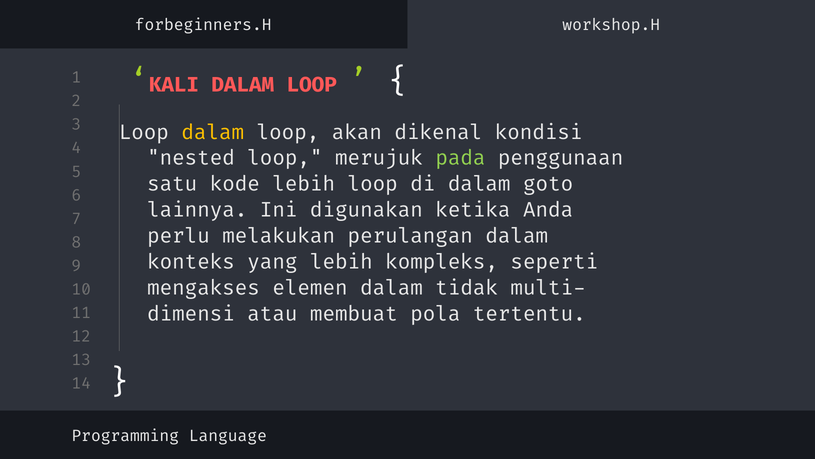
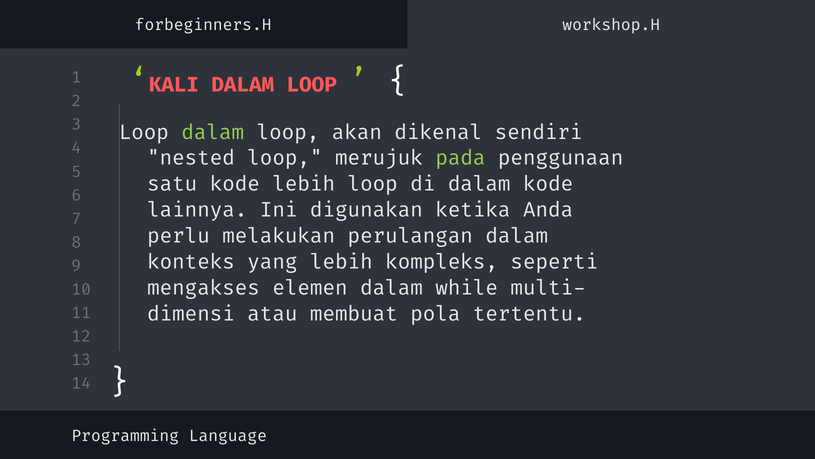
dalam at (213, 132) colour: yellow -> light green
kondisi: kondisi -> sendiri
dalam goto: goto -> kode
tidak: tidak -> while
